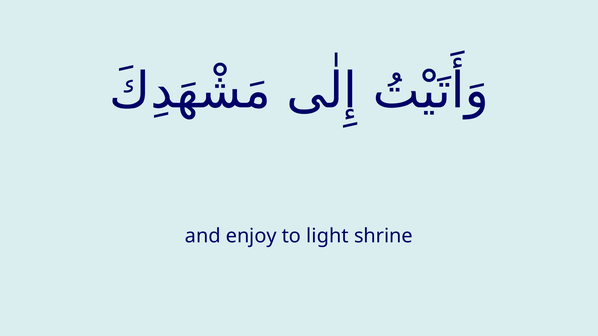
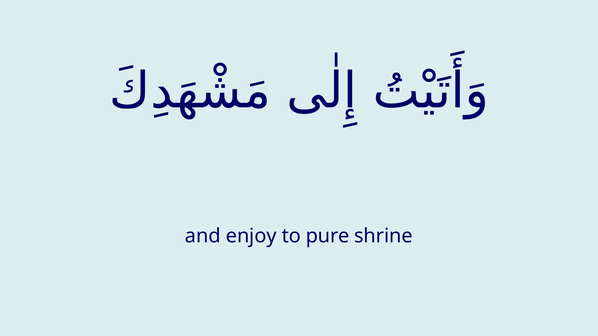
light: light -> pure
